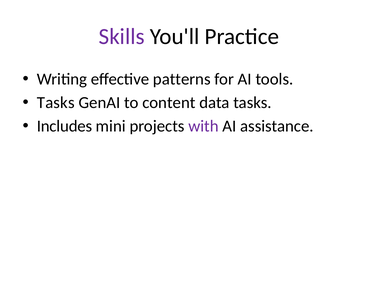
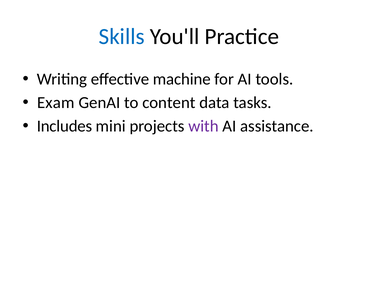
Skills colour: purple -> blue
patterns: patterns -> machine
Tasks at (56, 103): Tasks -> Exam
